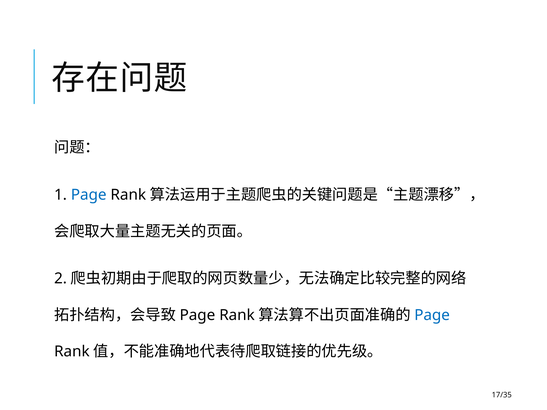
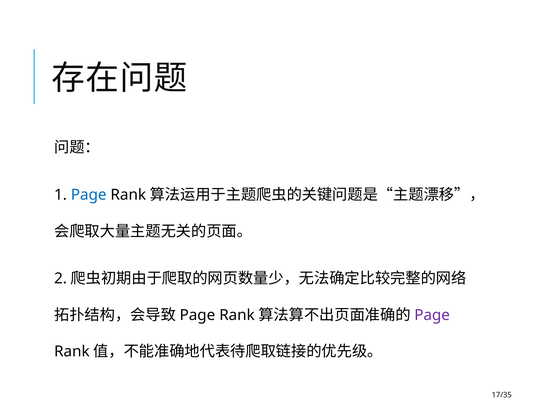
Page at (432, 315) colour: blue -> purple
